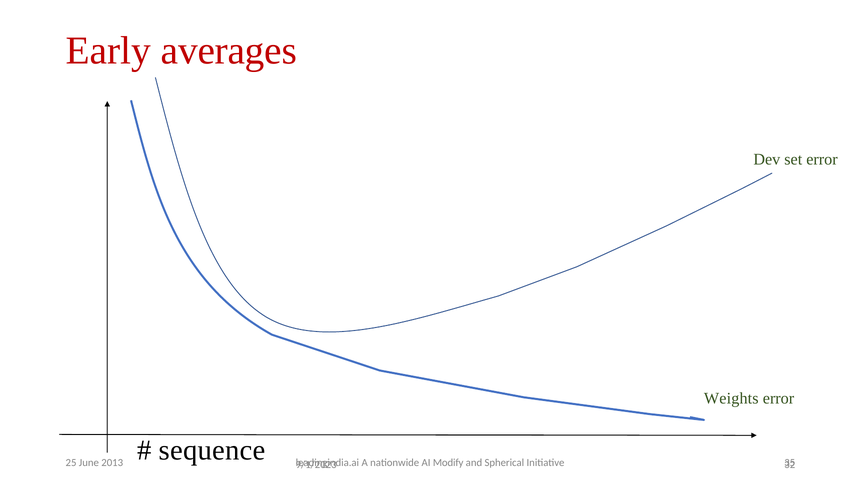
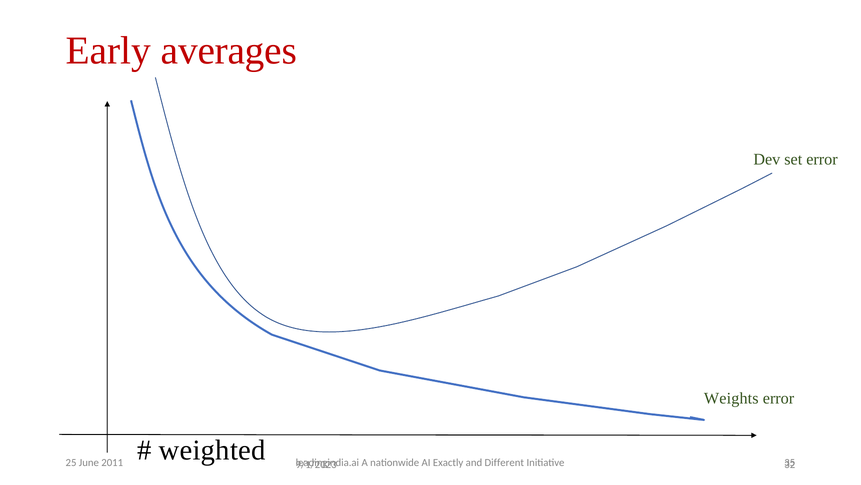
sequence: sequence -> weighted
2013: 2013 -> 2011
Modify: Modify -> Exactly
Spherical: Spherical -> Different
